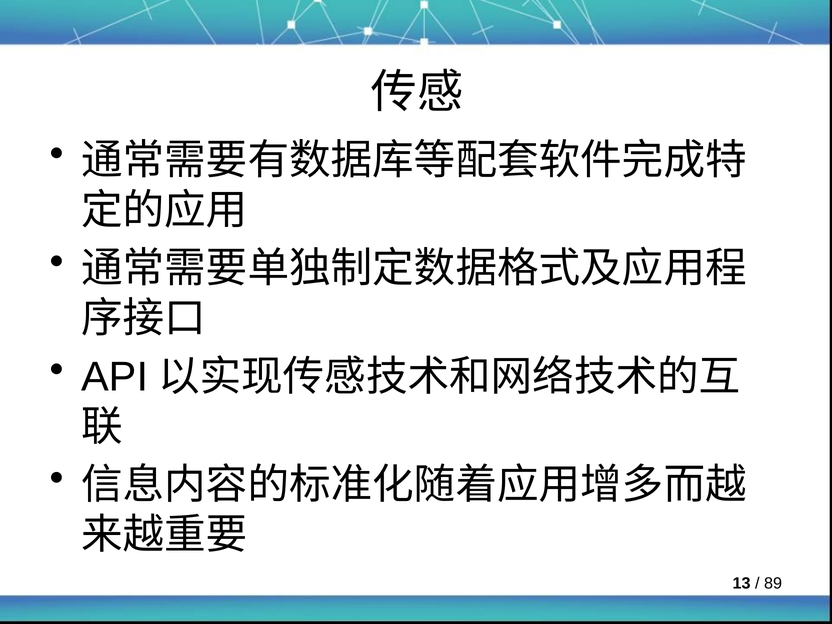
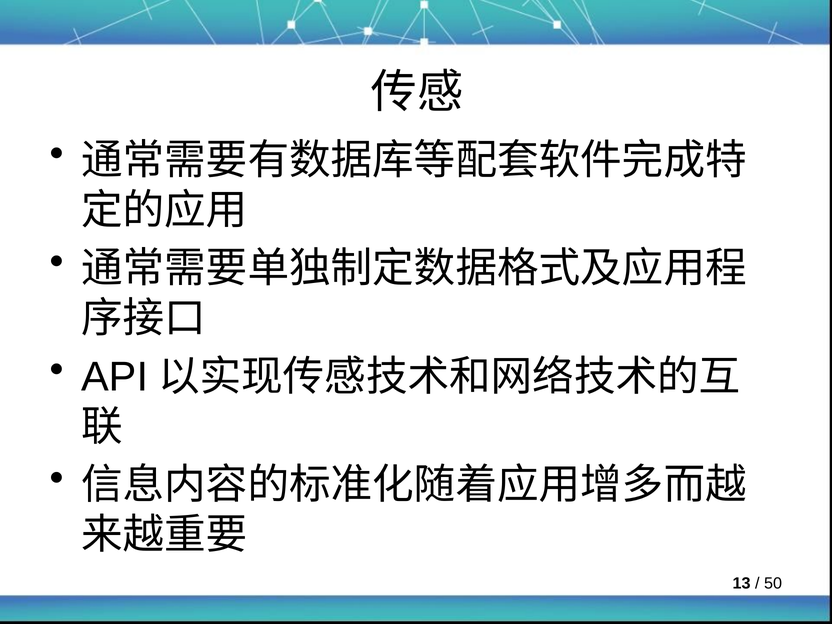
89: 89 -> 50
